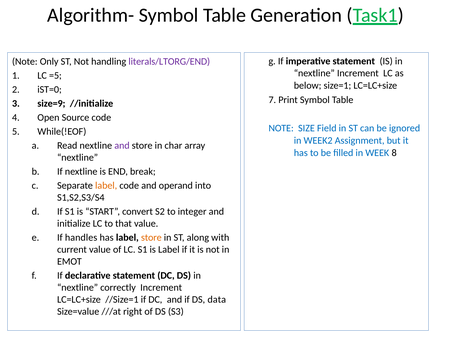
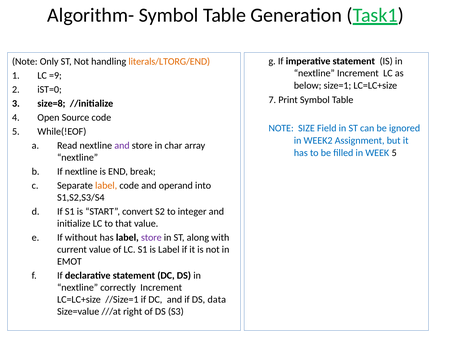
literals/LTORG/END colour: purple -> orange
=5: =5 -> =9
size=9: size=9 -> size=8
WEEK 8: 8 -> 5
handles: handles -> without
store at (151, 238) colour: orange -> purple
